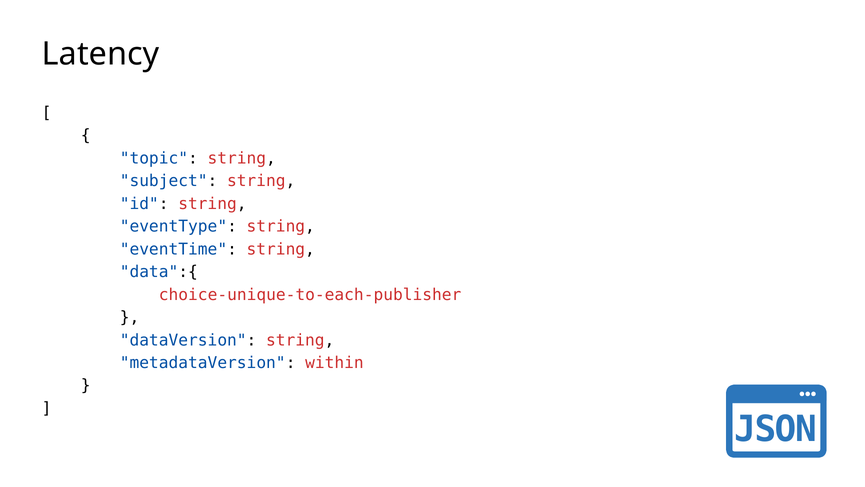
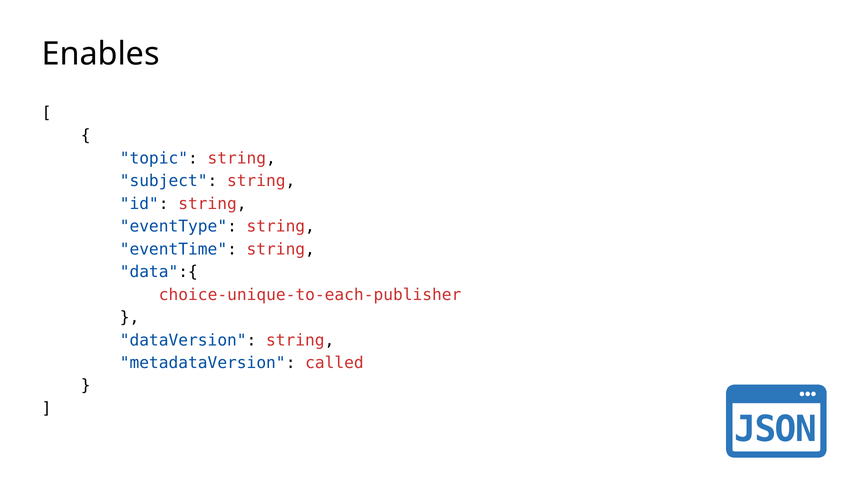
Latency: Latency -> Enables
within: within -> called
